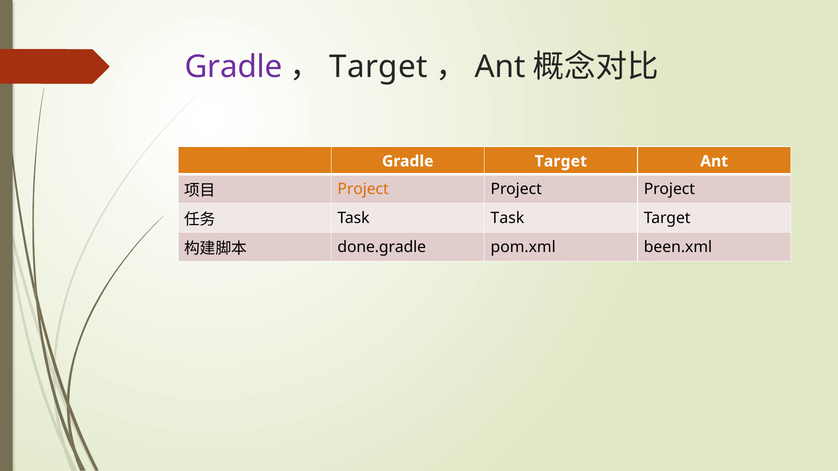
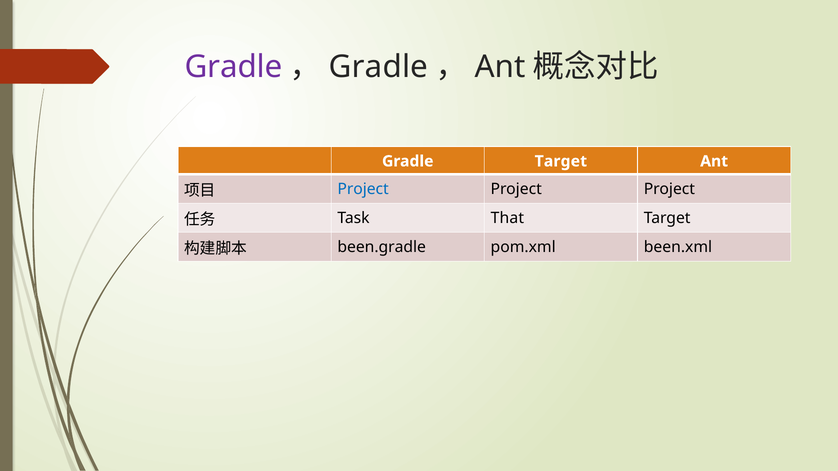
Target at (378, 67): Target -> Gradle
Project at (363, 189) colour: orange -> blue
Task Task: Task -> That
done.gradle: done.gradle -> been.gradle
